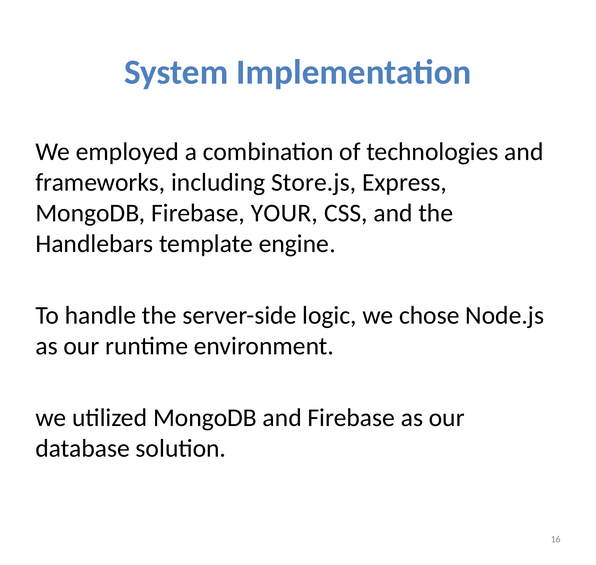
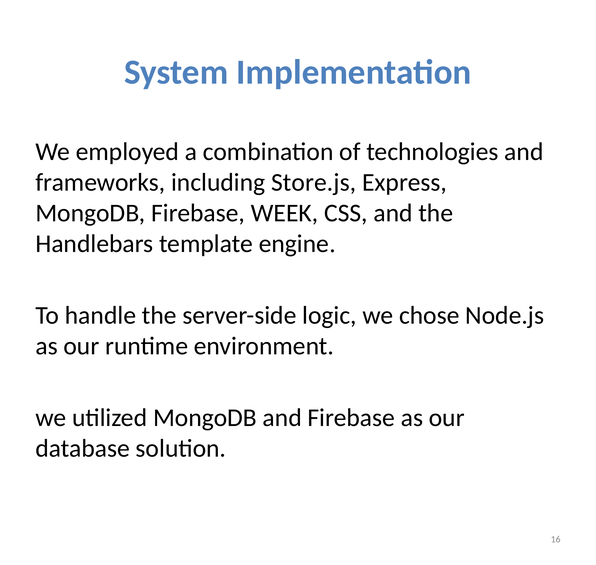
YOUR: YOUR -> WEEK
